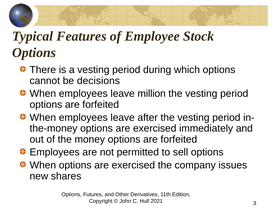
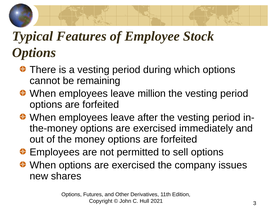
decisions: decisions -> remaining
